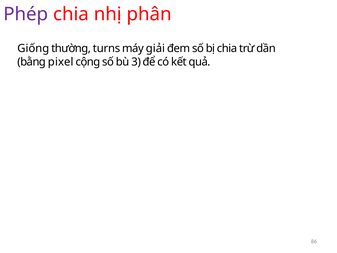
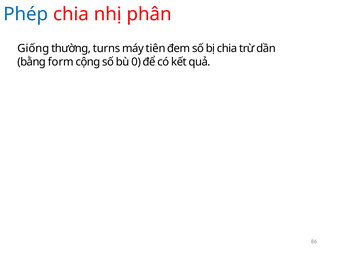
Phép colour: purple -> blue
giải: giải -> tiên
pixel: pixel -> form
3: 3 -> 0
